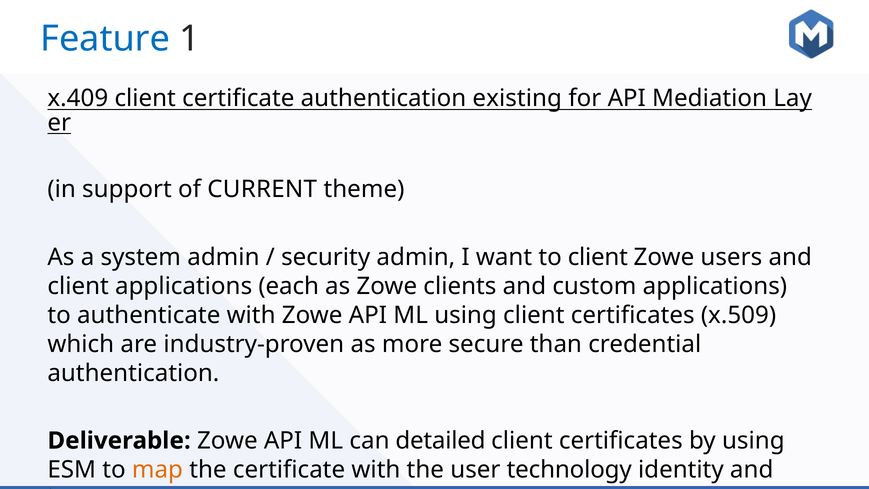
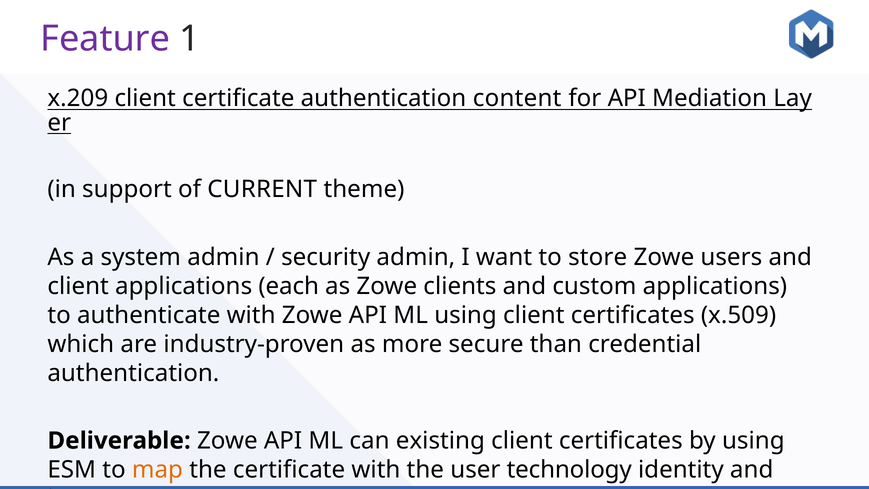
Feature colour: blue -> purple
x.409: x.409 -> x.209
existing: existing -> content
to client: client -> store
detailed: detailed -> existing
